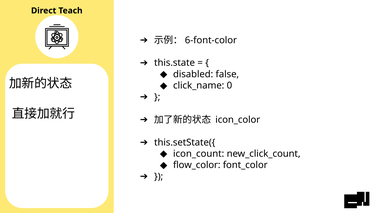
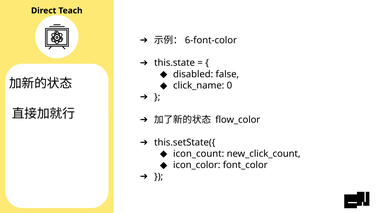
icon_color: icon_color -> flow_color
flow_color: flow_color -> icon_color
